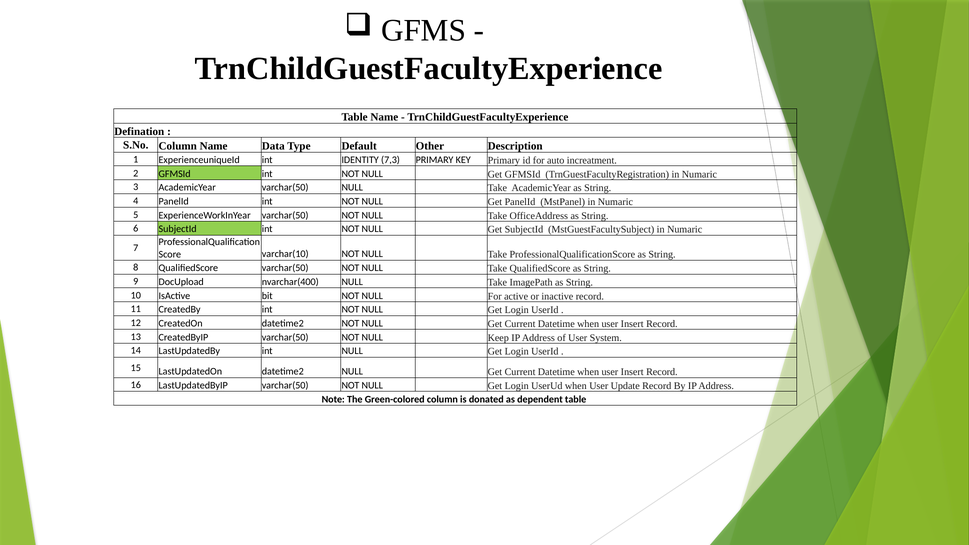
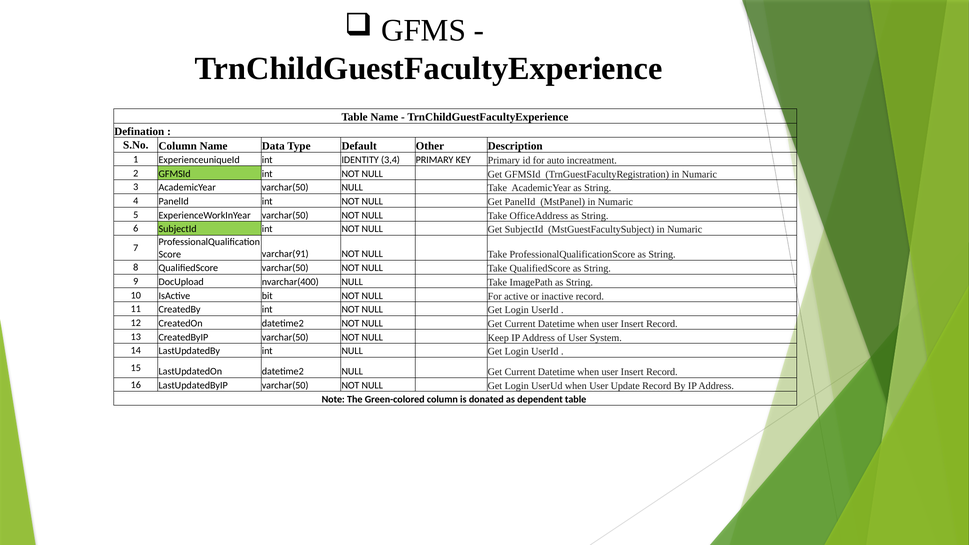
7,3: 7,3 -> 3,4
varchar(10: varchar(10 -> varchar(91
